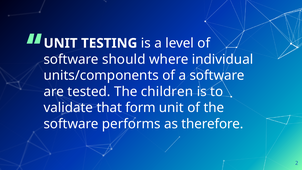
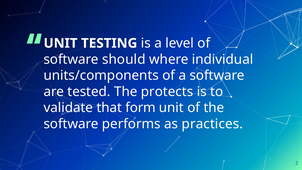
children: children -> protects
therefore: therefore -> practices
